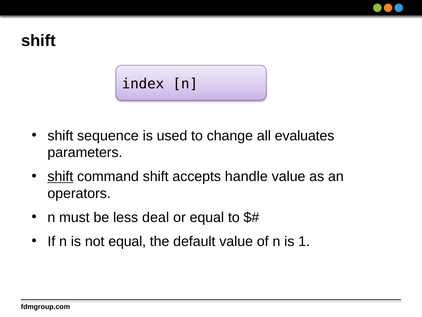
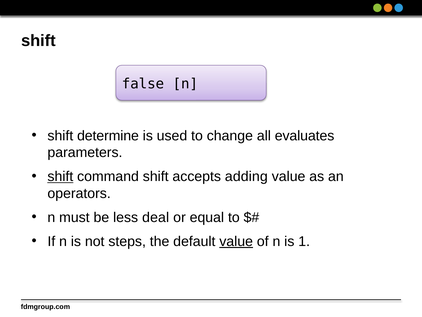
index: index -> false
sequence: sequence -> determine
handle: handle -> adding
not equal: equal -> steps
value at (236, 241) underline: none -> present
